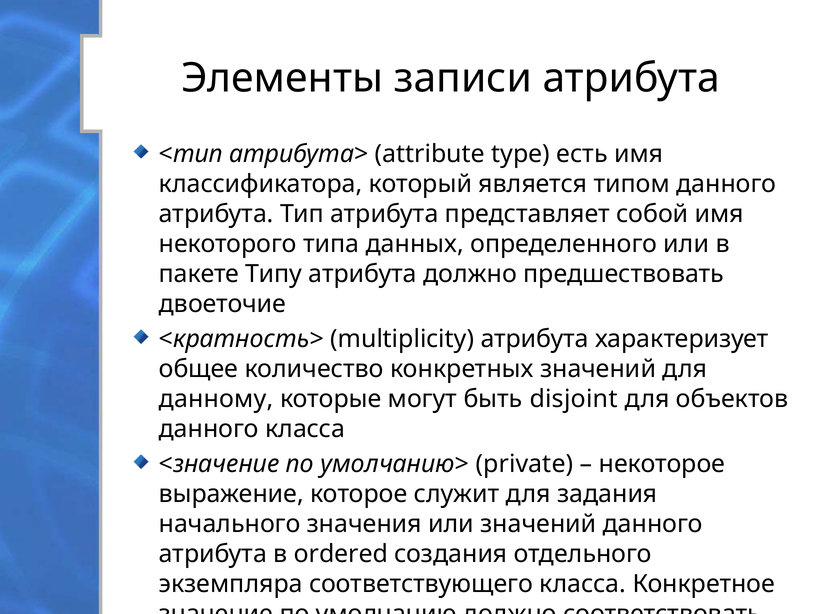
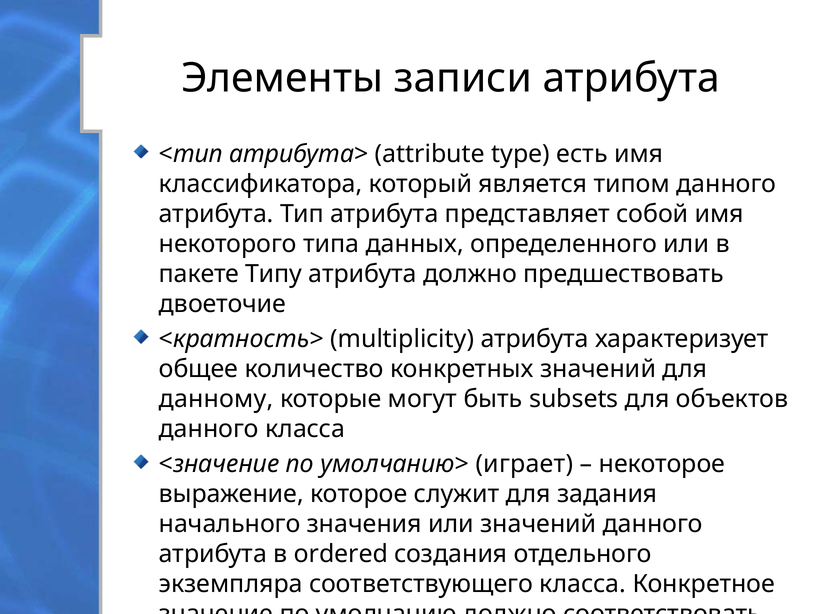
disjoint: disjoint -> subsets
private: private -> играет
